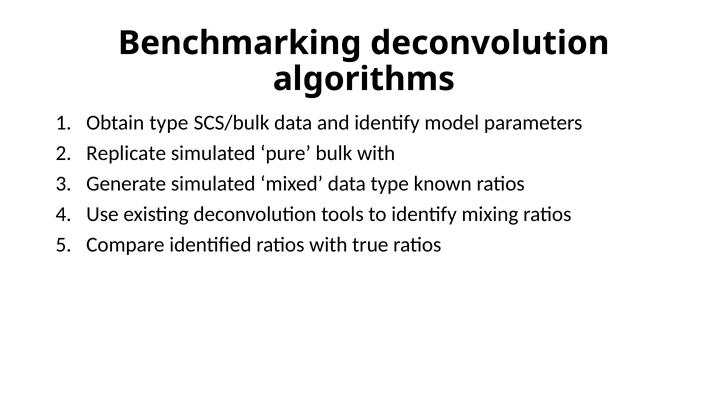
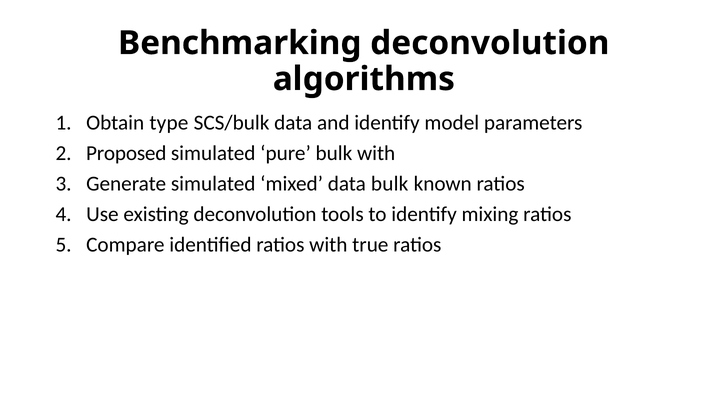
Replicate: Replicate -> Proposed
data type: type -> bulk
